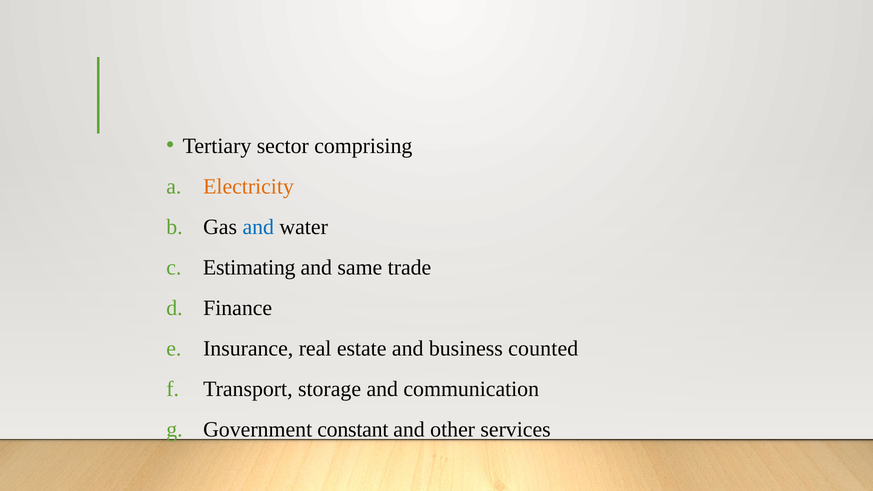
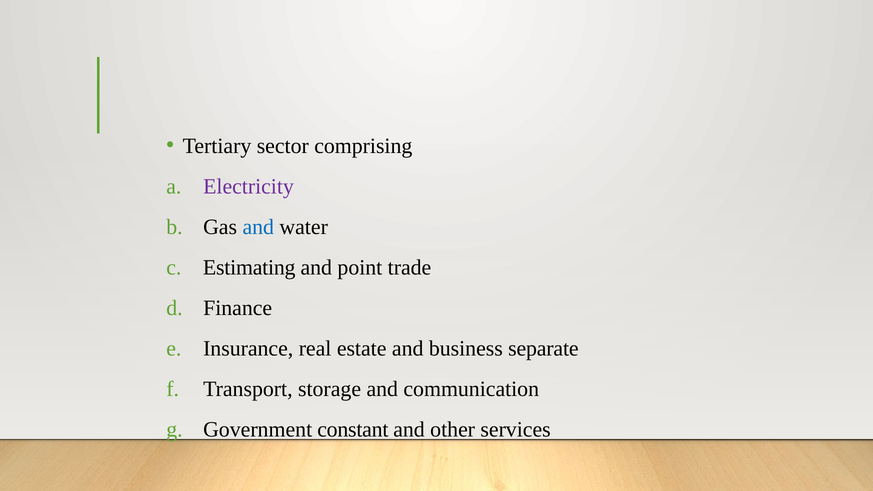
Electricity colour: orange -> purple
same: same -> point
counted: counted -> separate
